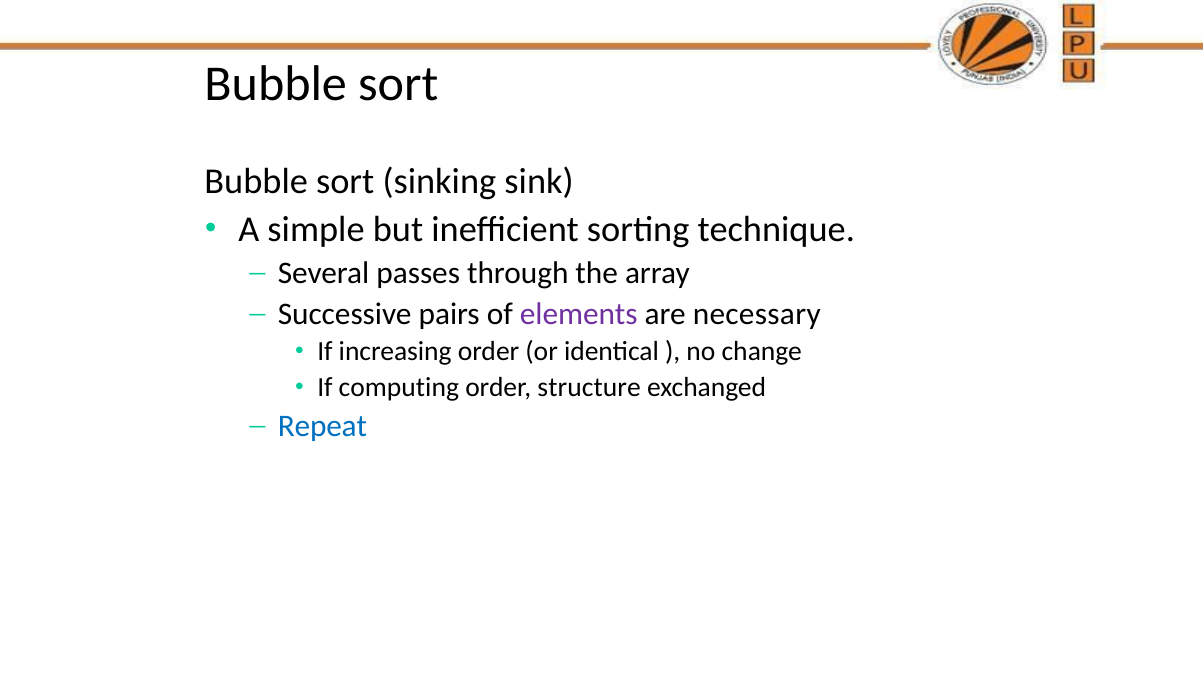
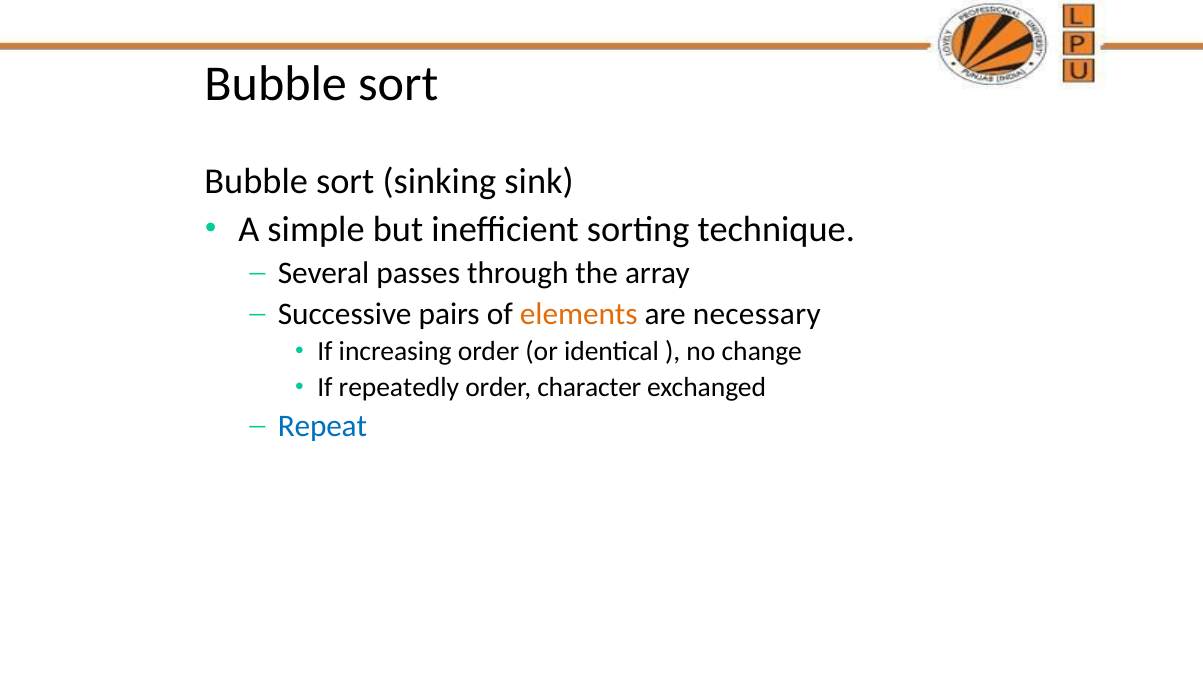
elements colour: purple -> orange
computing: computing -> repeatedly
structure: structure -> character
